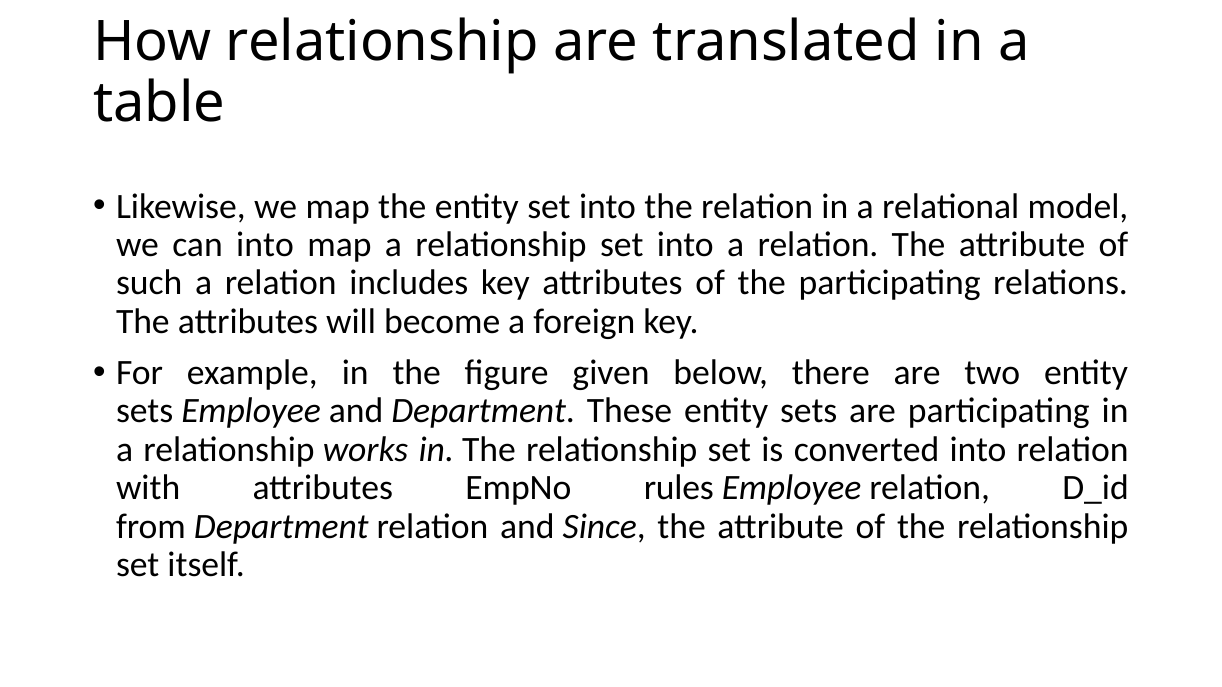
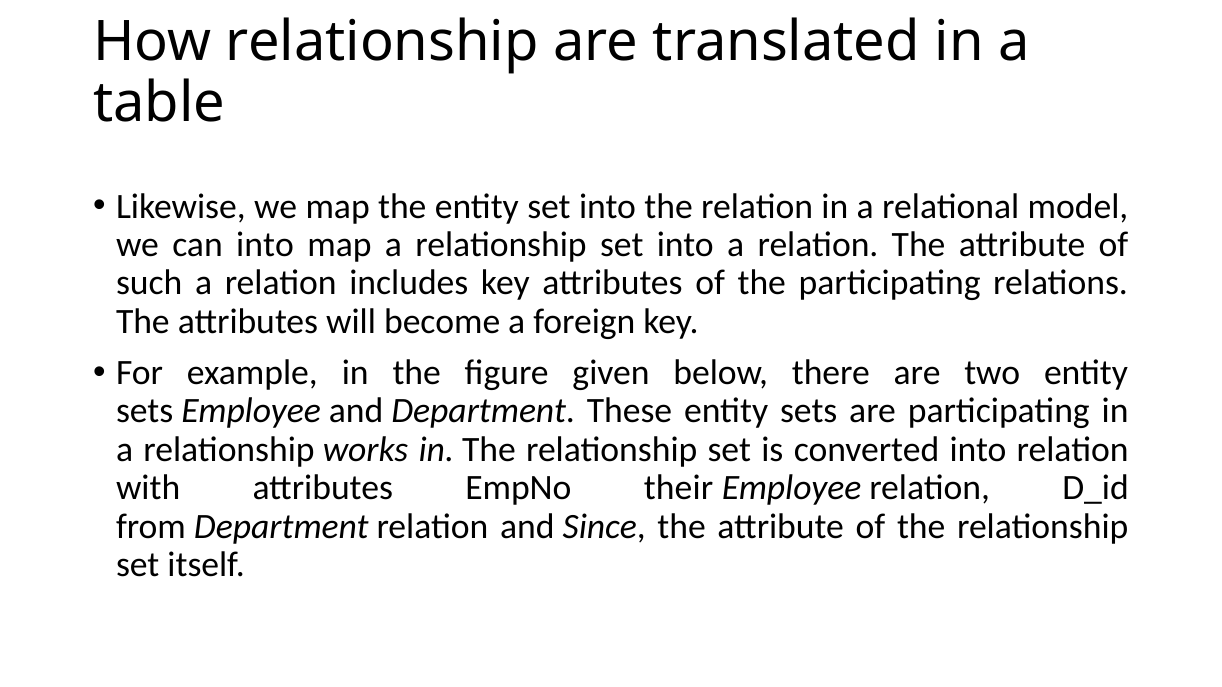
rules: rules -> their
